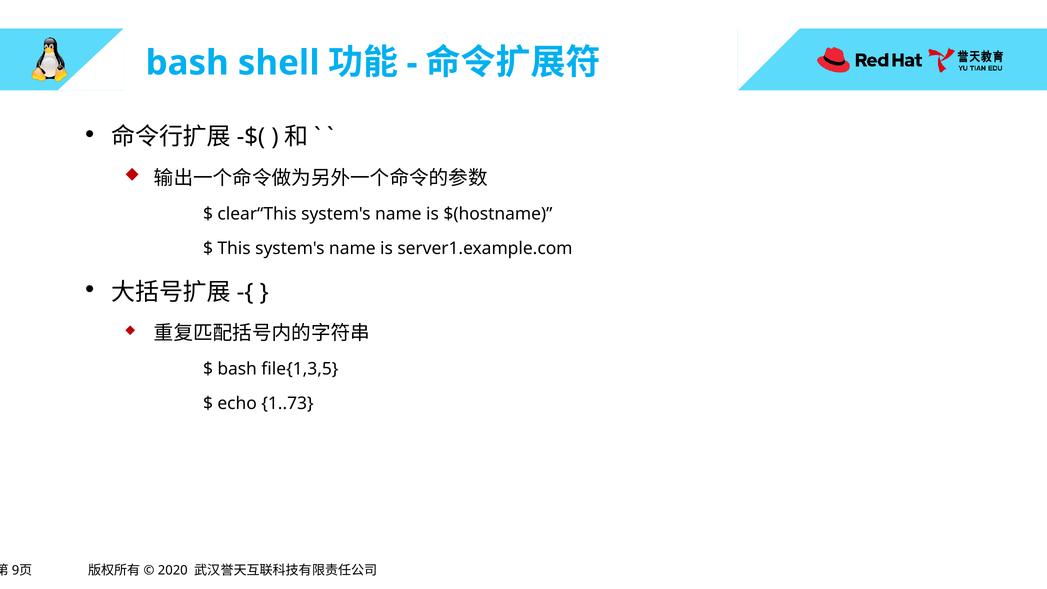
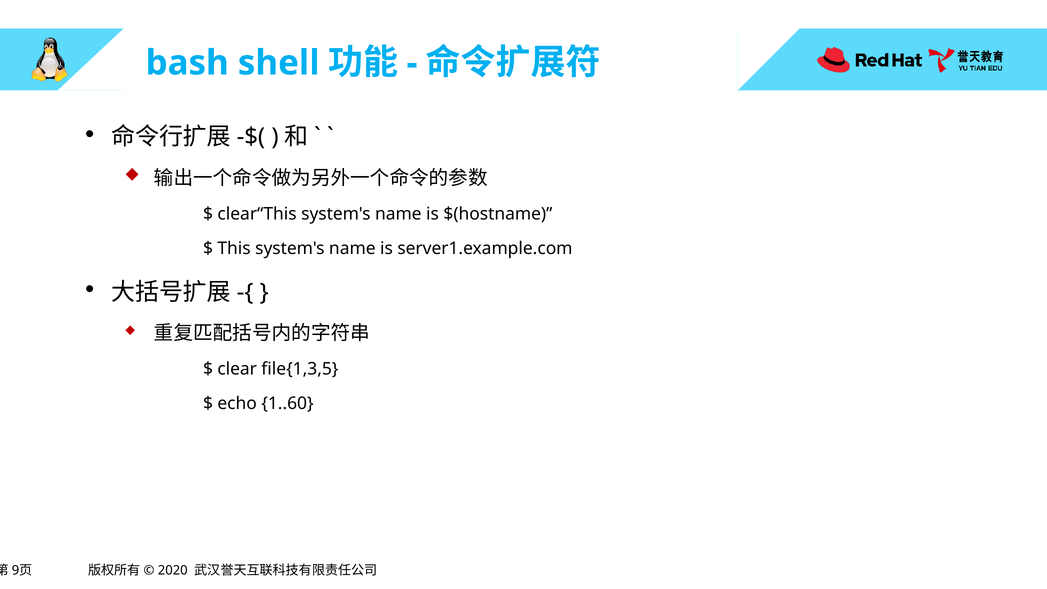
bash at (237, 369): bash -> clear
1..73: 1..73 -> 1..60
